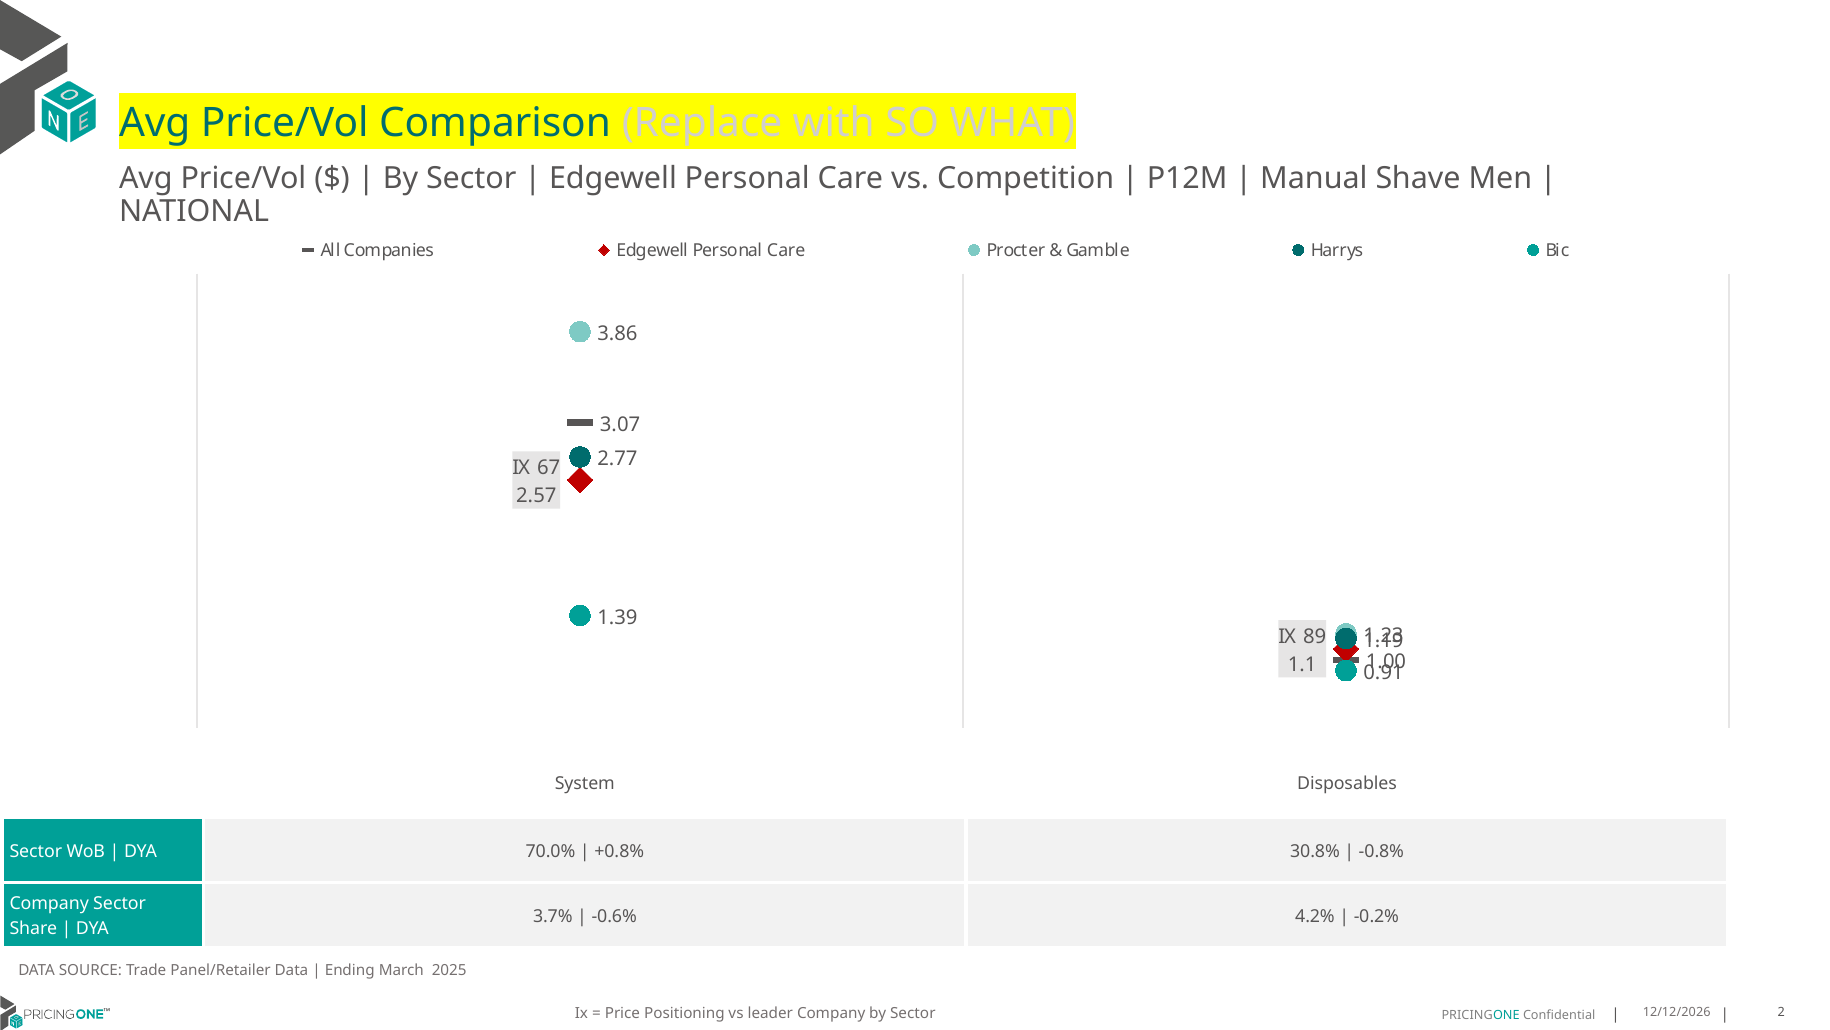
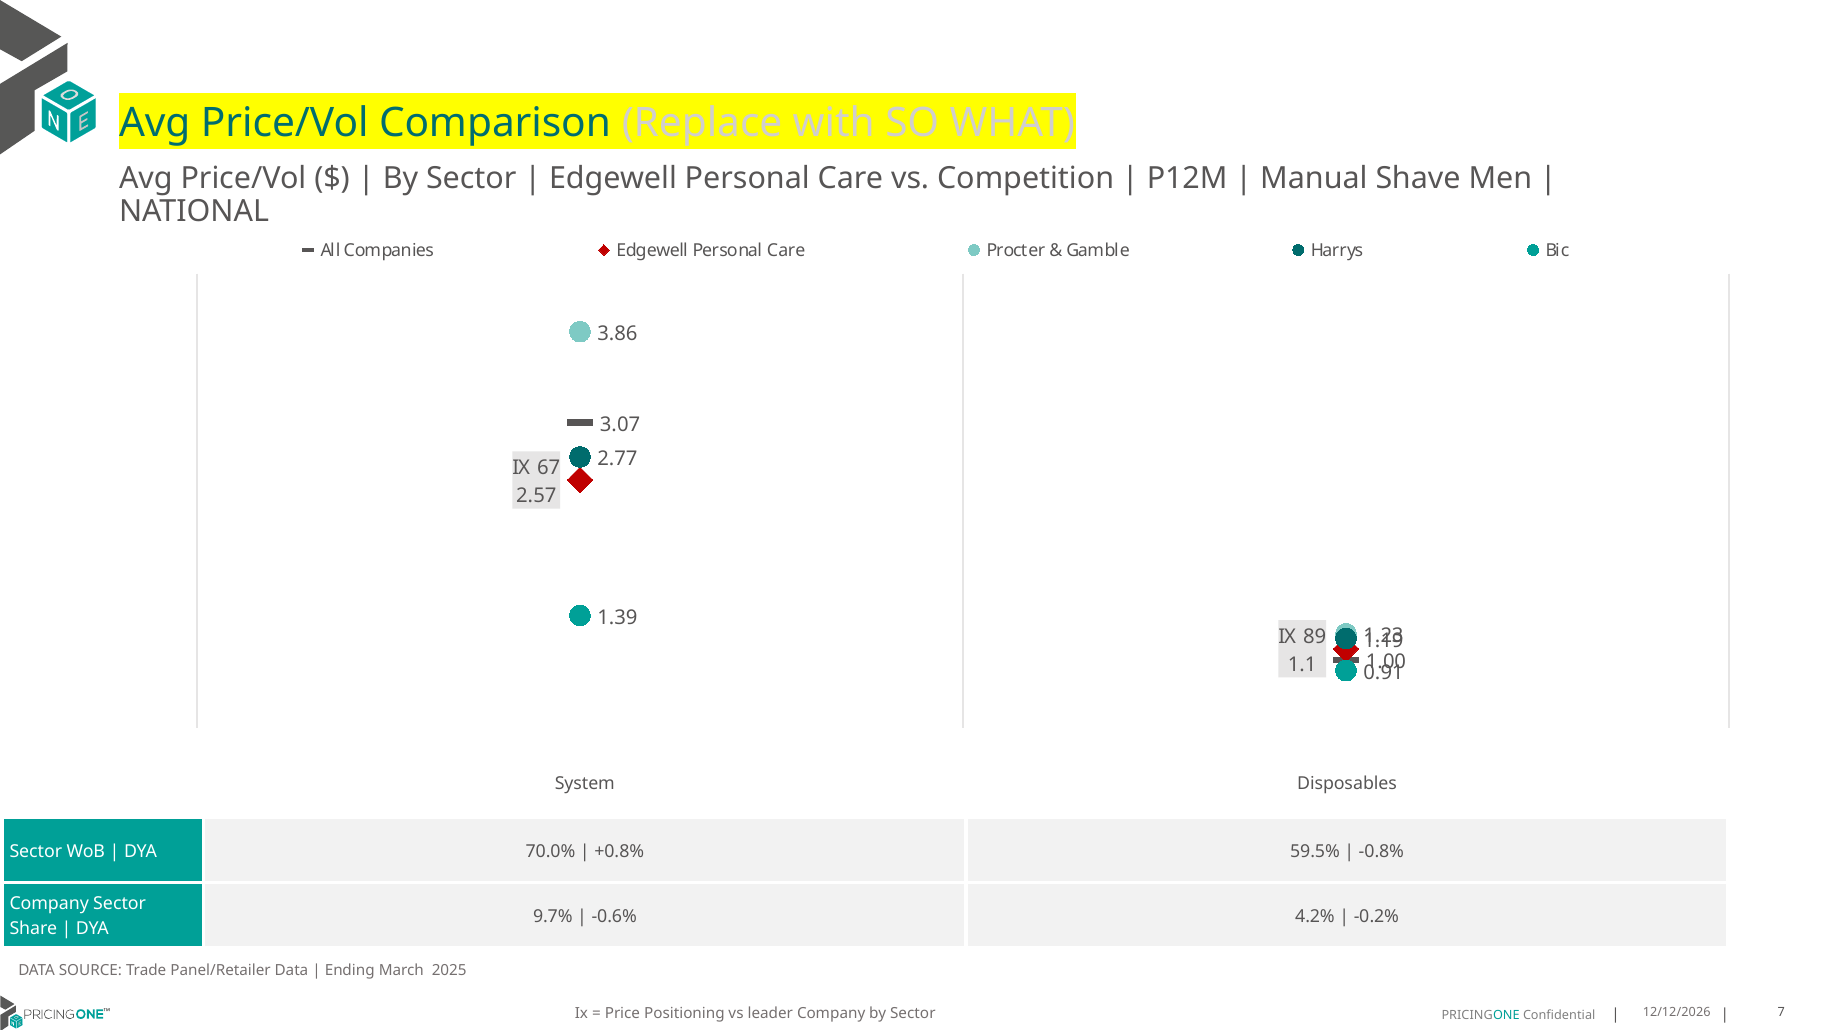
30.8%: 30.8% -> 59.5%
3.7%: 3.7% -> 9.7%
2: 2 -> 7
